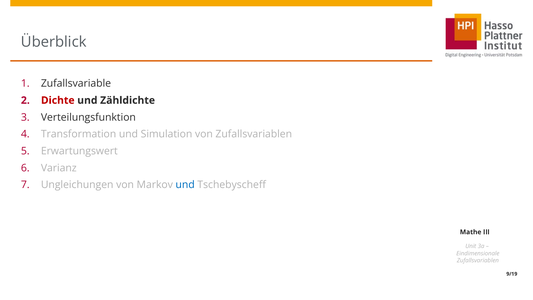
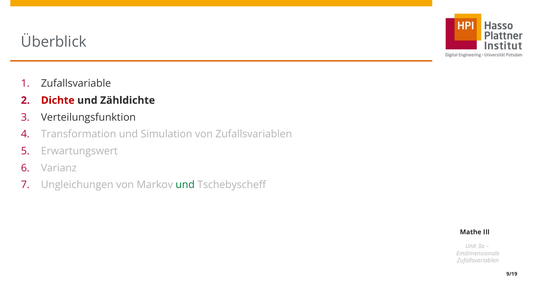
und at (185, 185) colour: blue -> green
